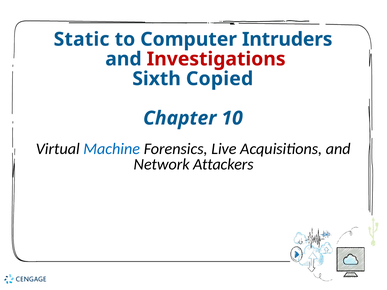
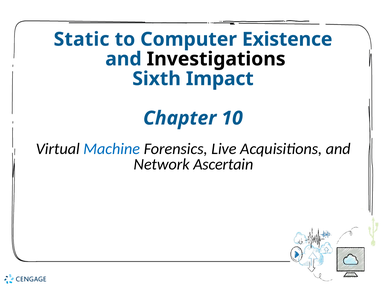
Intruders: Intruders -> Existence
Investigations colour: red -> black
Copied: Copied -> Impact
Attackers: Attackers -> Ascertain
